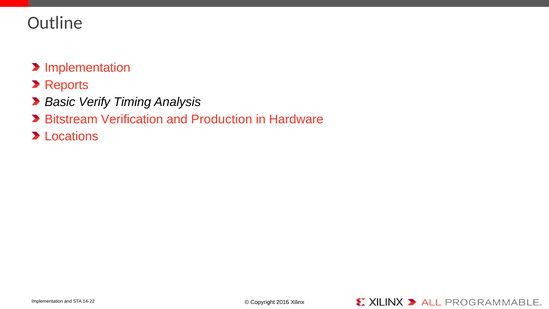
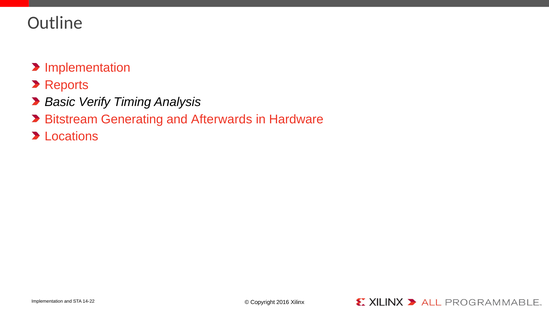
Verification: Verification -> Generating
Production: Production -> Afterwards
